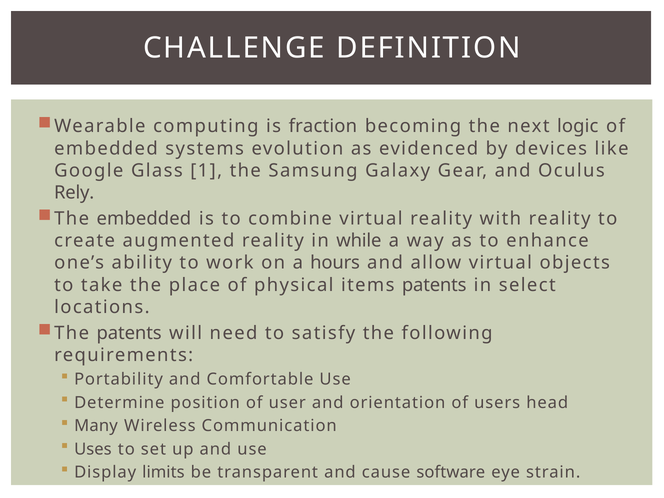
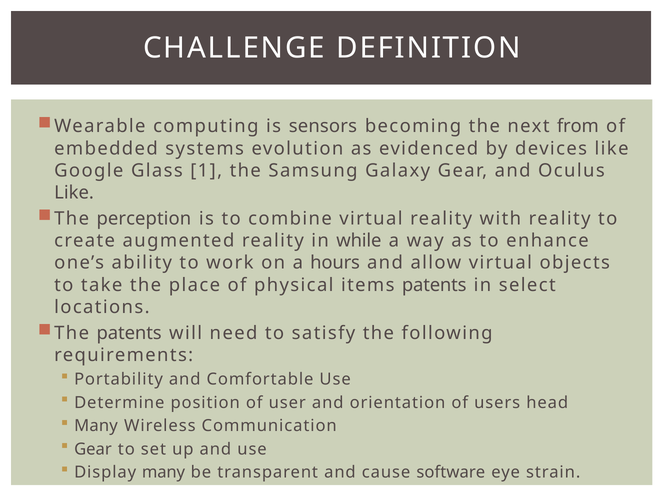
fraction: fraction -> sensors
logic: logic -> from
Rely at (74, 193): Rely -> Like
The embedded: embedded -> perception
Uses at (93, 449): Uses -> Gear
Display limits: limits -> many
